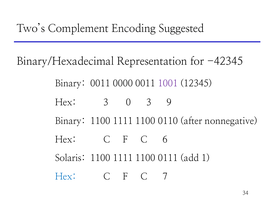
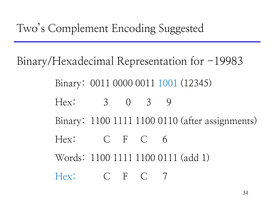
-42345: -42345 -> -19983
1001 colour: purple -> blue
nonnegative: nonnegative -> assignments
Solaris: Solaris -> Words
